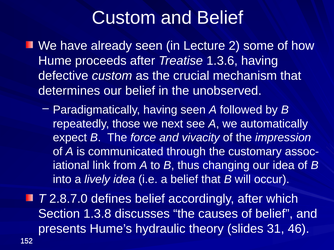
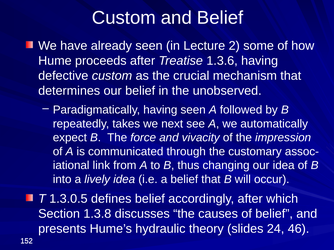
those: those -> takes
2.8.7.0: 2.8.7.0 -> 1.3.0.5
31: 31 -> 24
